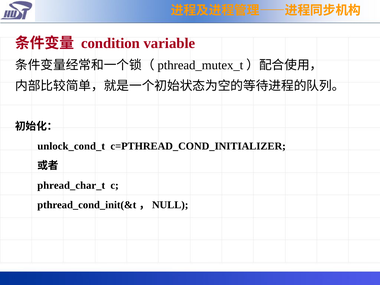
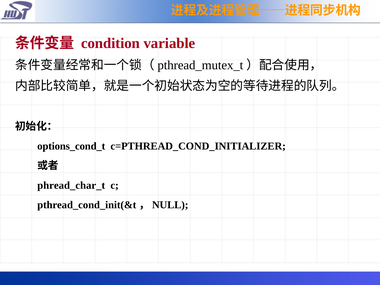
unlock_cond_t: unlock_cond_t -> options_cond_t
